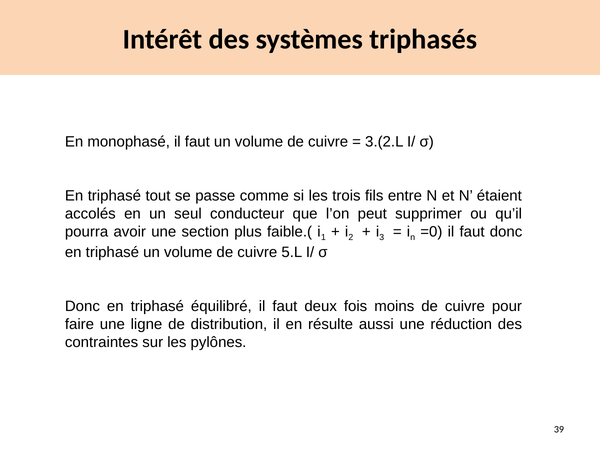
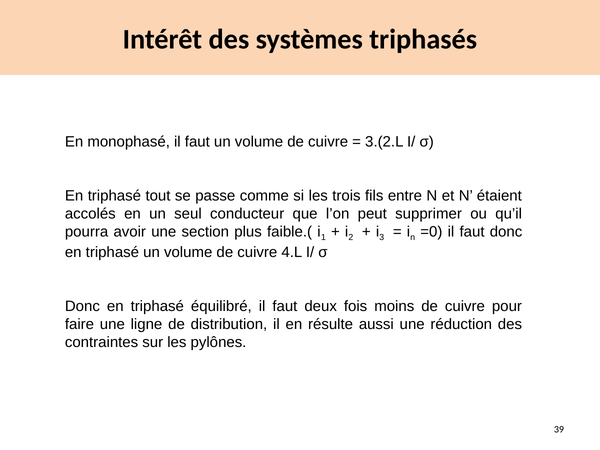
5.L: 5.L -> 4.L
